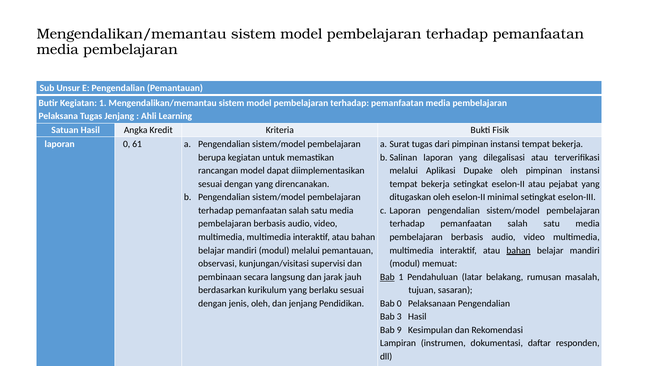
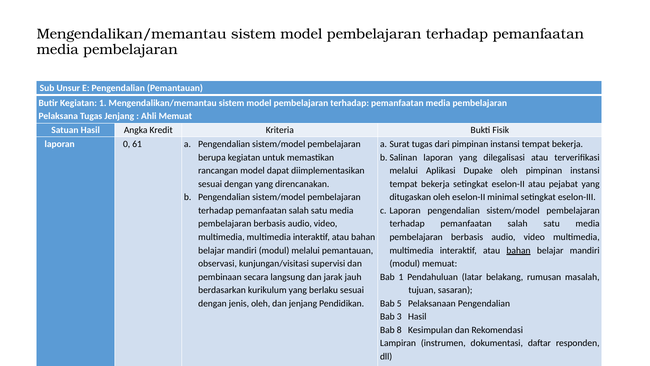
Ahli Learning: Learning -> Memuat
Bab at (387, 277) underline: present -> none
Bab 0: 0 -> 5
9: 9 -> 8
